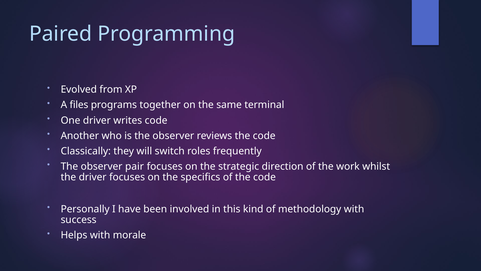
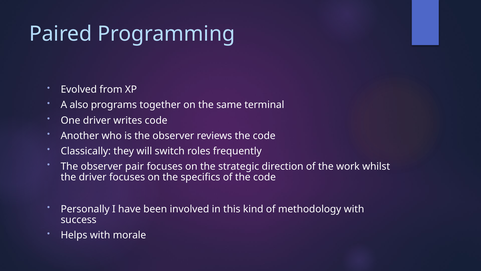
files: files -> also
